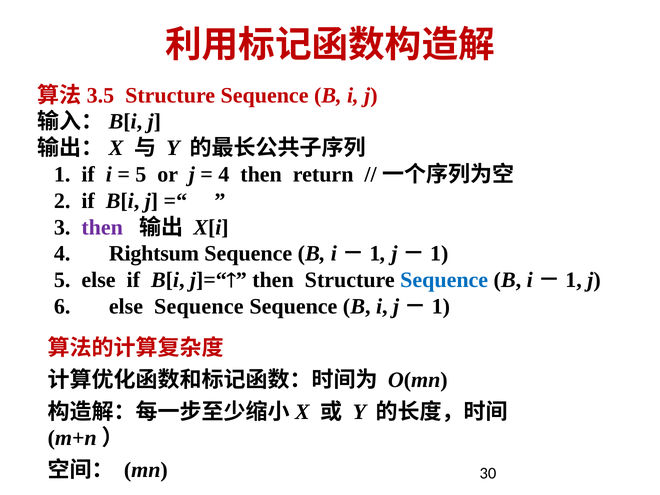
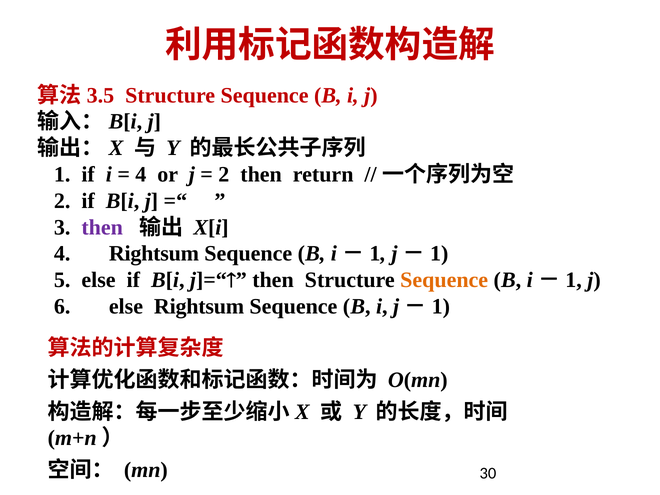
5 at (141, 175): 5 -> 4
4 at (224, 175): 4 -> 2
Sequence at (444, 280) colour: blue -> orange
else Sequence: Sequence -> Rightsum
